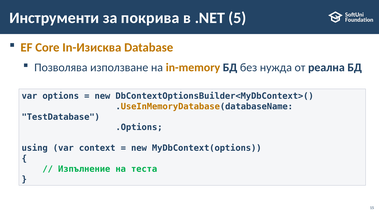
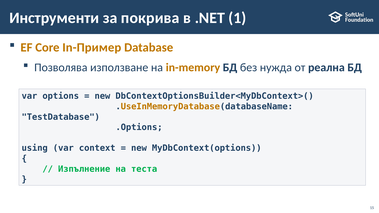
5: 5 -> 1
In-Изисква: In-Изисква -> In-Пример
